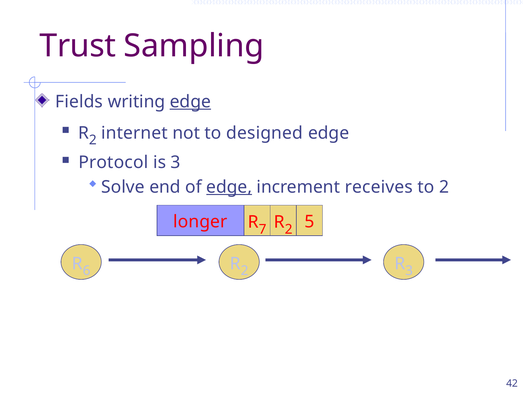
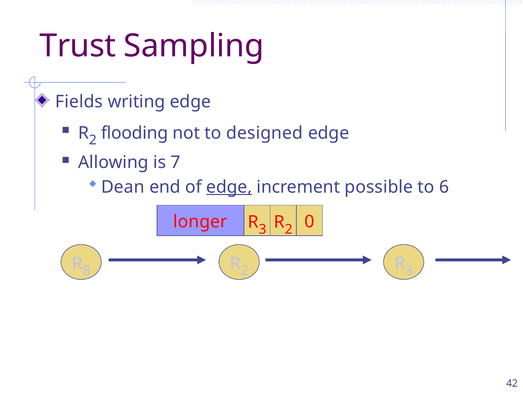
edge at (190, 101) underline: present -> none
internet: internet -> flooding
Protocol: Protocol -> Allowing
is 3: 3 -> 7
Solve: Solve -> Dean
receives: receives -> possible
to 2: 2 -> 6
7 at (263, 229): 7 -> 3
5: 5 -> 0
6: 6 -> 8
